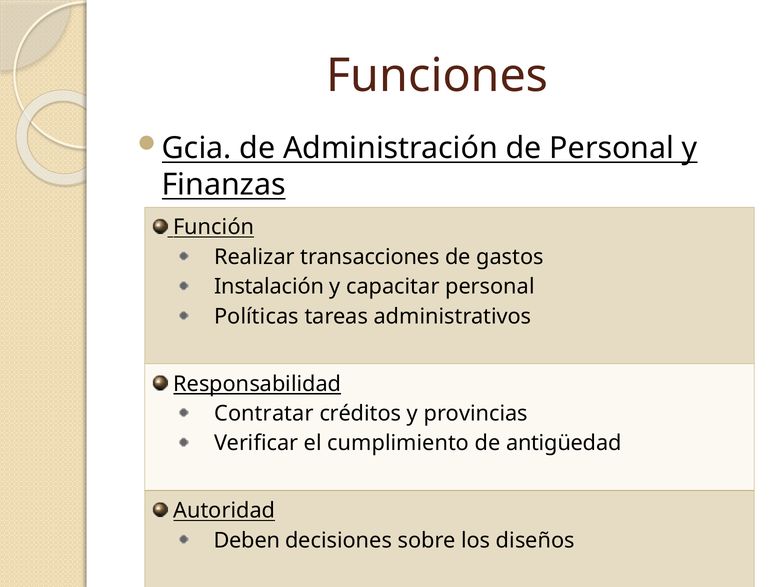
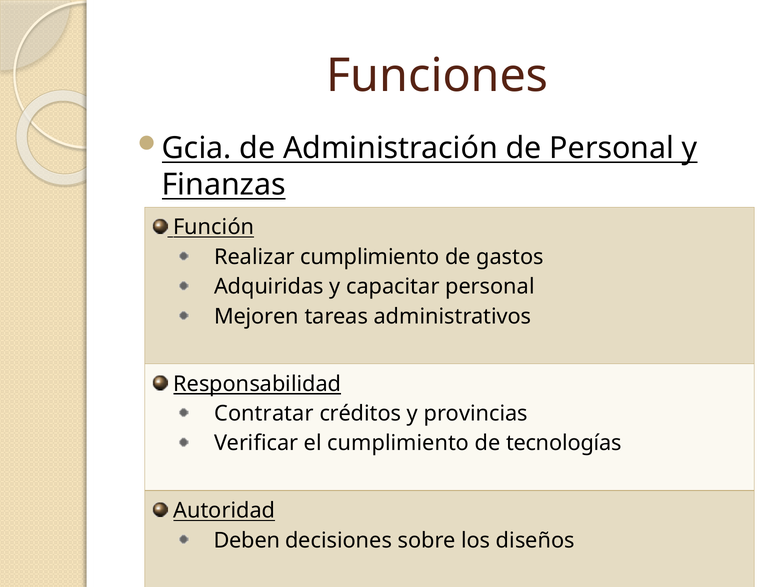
Realizar transacciones: transacciones -> cumplimiento
Instalación: Instalación -> Adquiridas
Políticas: Políticas -> Mejoren
antigüedad: antigüedad -> tecnologías
